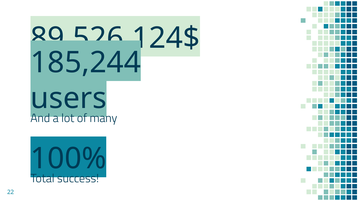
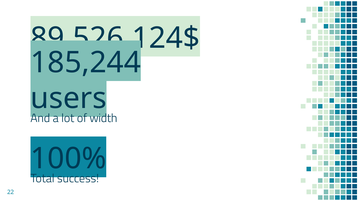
many: many -> width
